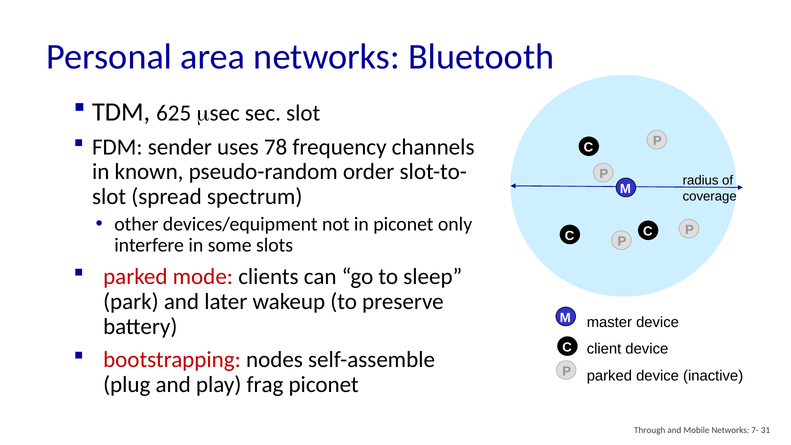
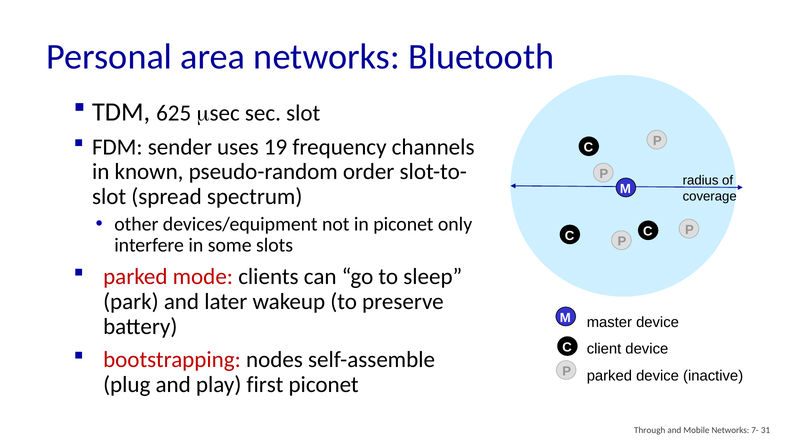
78: 78 -> 19
frag: frag -> first
